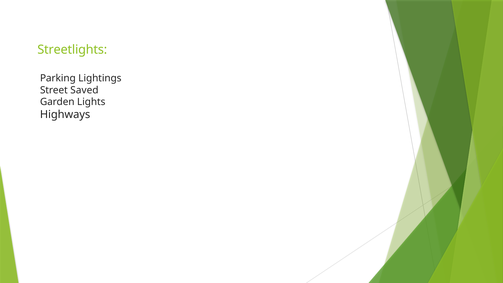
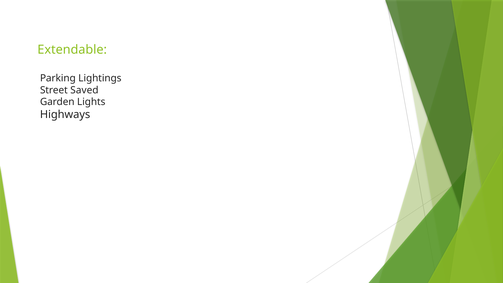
Streetlights: Streetlights -> Extendable
